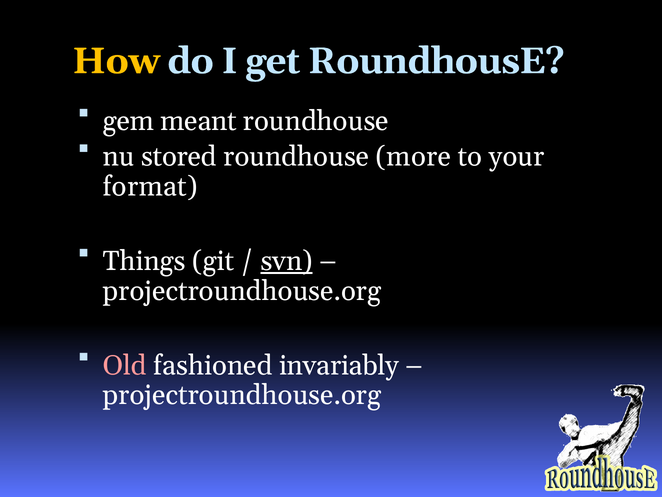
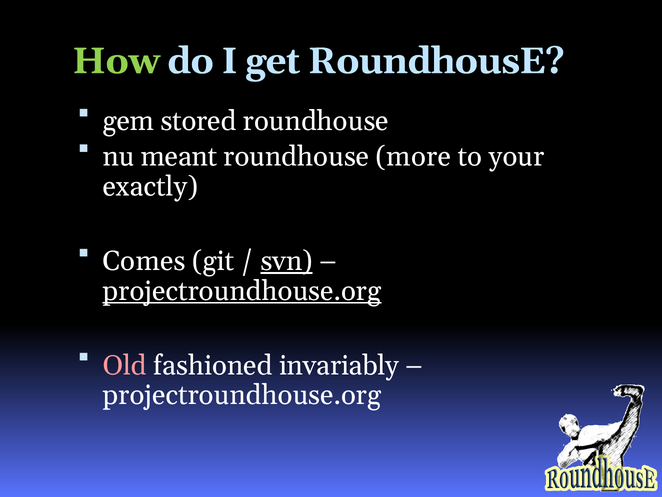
How colour: yellow -> light green
meant: meant -> stored
stored: stored -> meant
format: format -> exactly
Things: Things -> Comes
projectroundhouse.org at (242, 291) underline: none -> present
